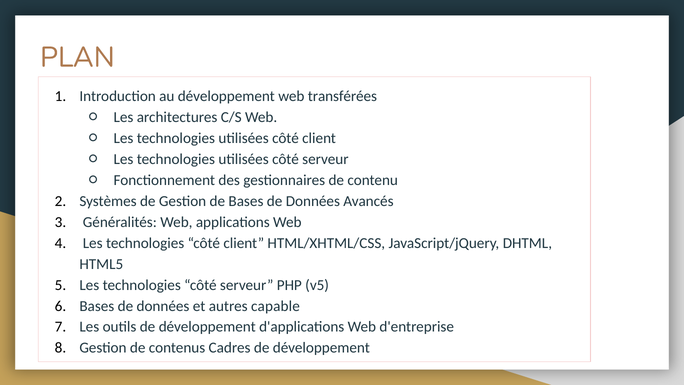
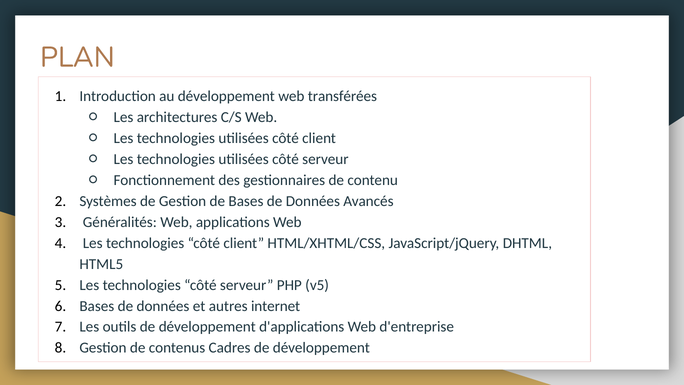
capable: capable -> internet
